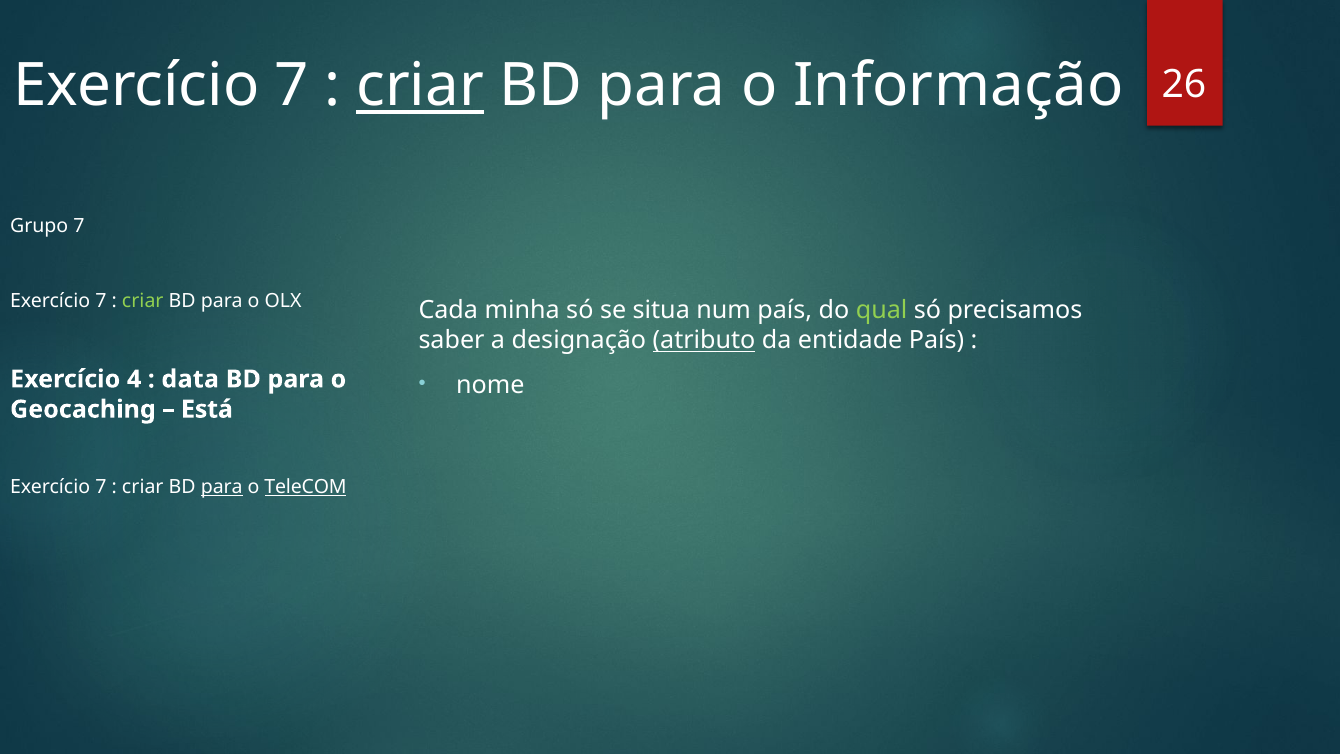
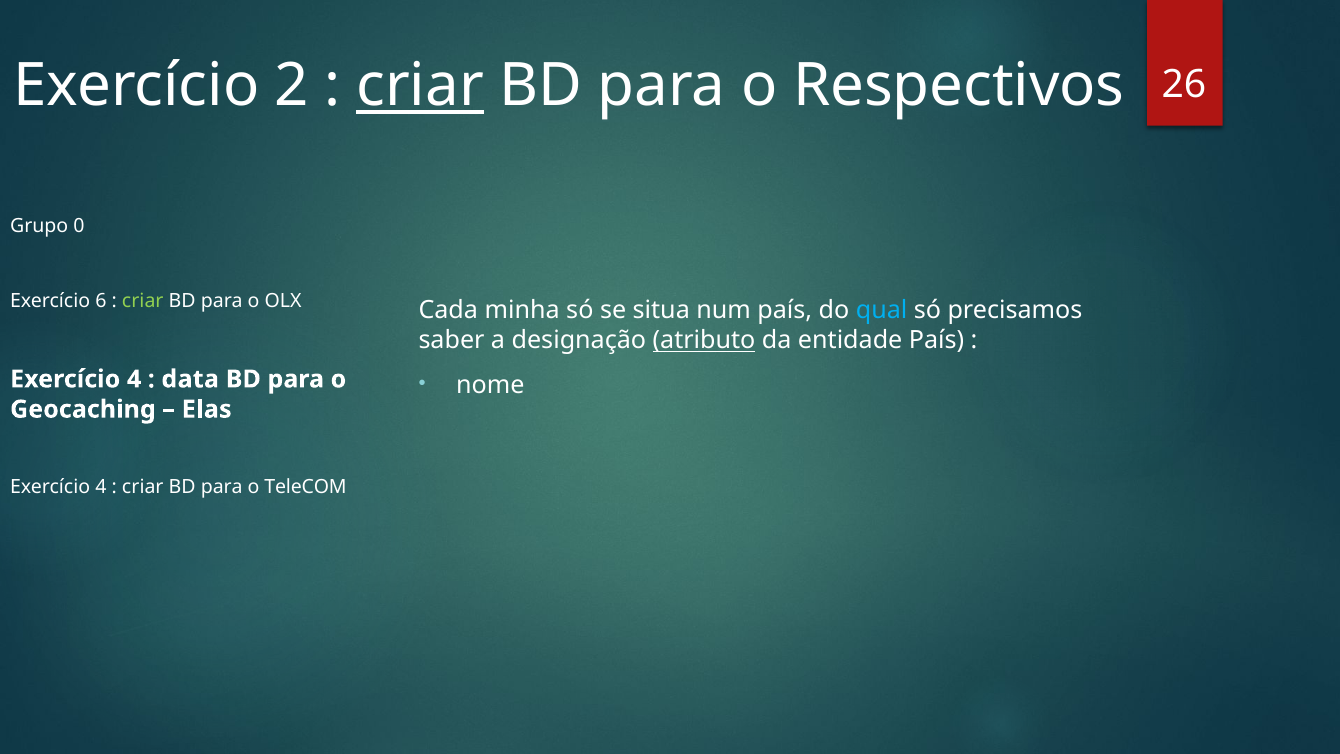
7 at (292, 86): 7 -> 2
Informação: Informação -> Respectivos
Grupo 7: 7 -> 0
7 at (101, 300): 7 -> 6
qual colour: light green -> light blue
Está: Está -> Elas
7 at (101, 487): 7 -> 4
para at (222, 487) underline: present -> none
TeleCOM underline: present -> none
